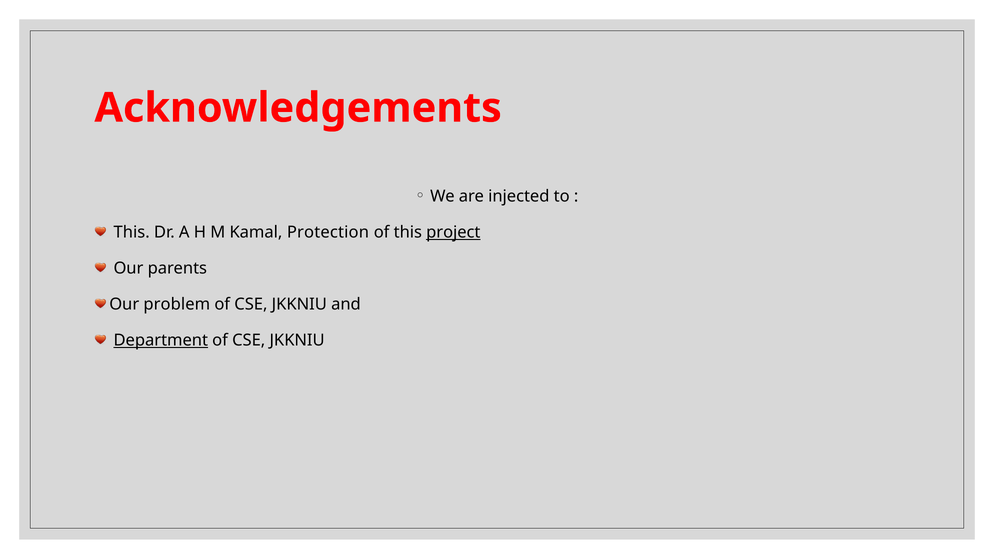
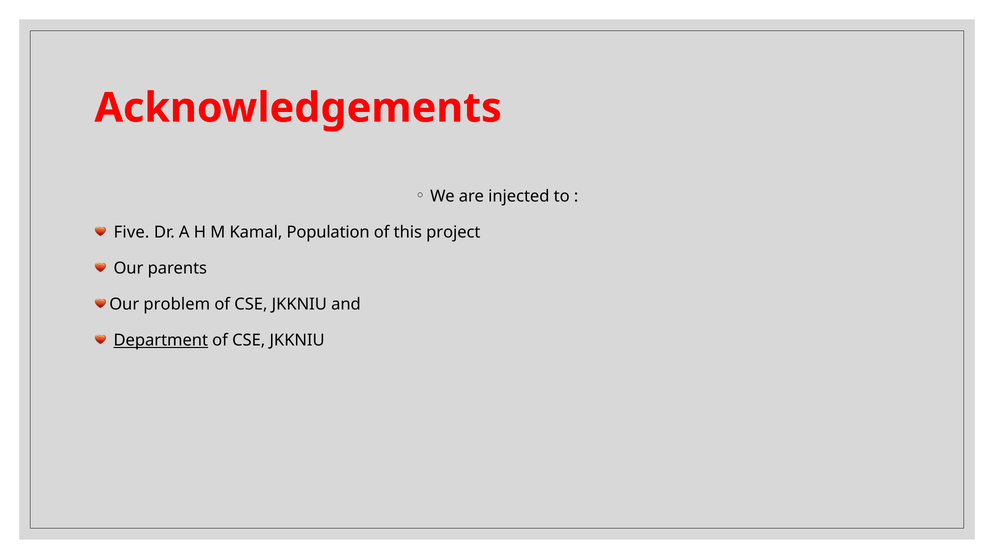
This at (132, 232): This -> Five
Protection: Protection -> Population
project underline: present -> none
